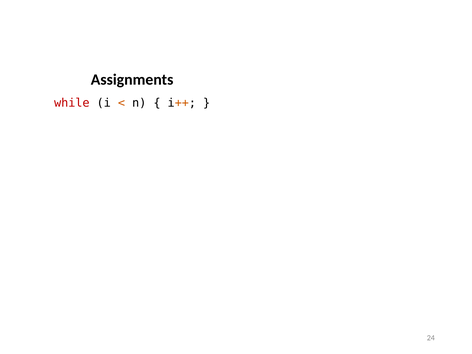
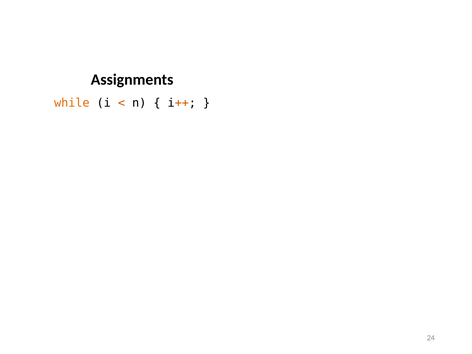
while colour: red -> orange
